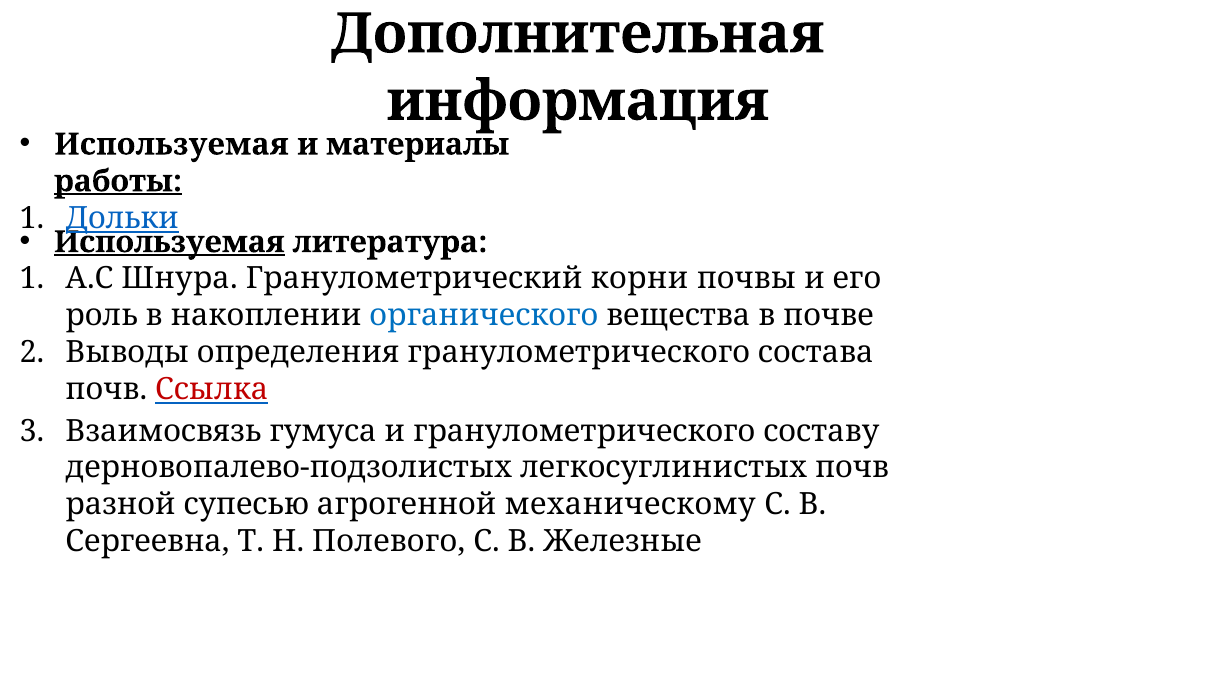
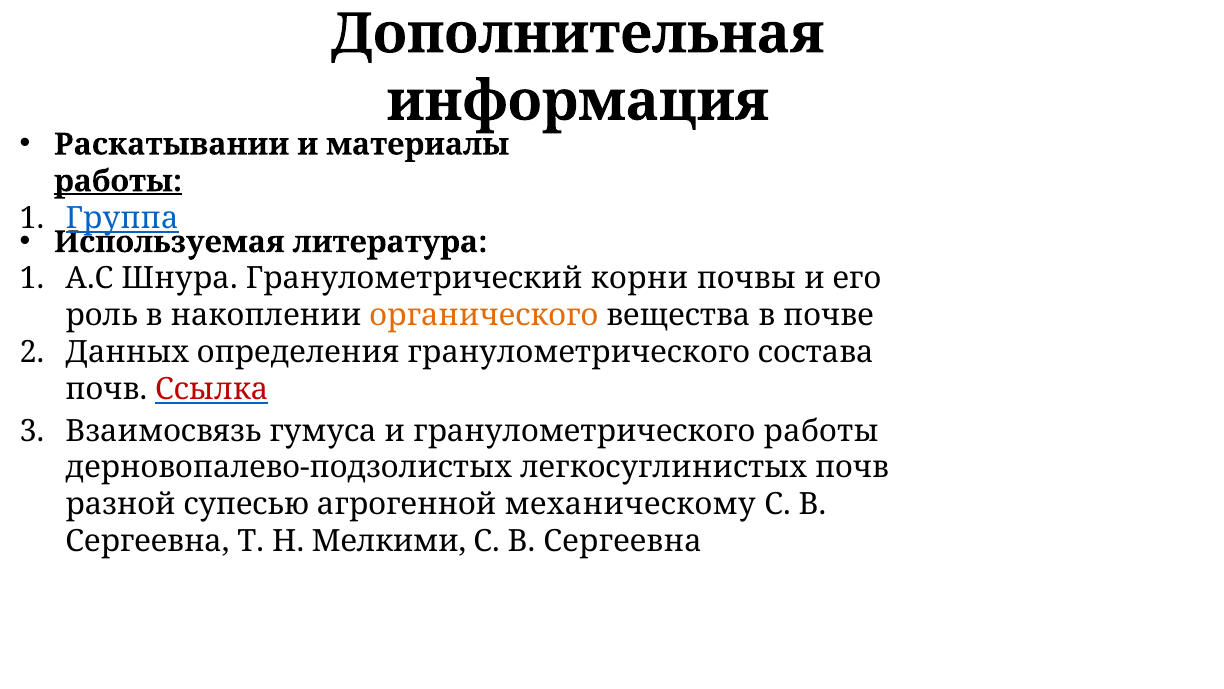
Используемая at (172, 144): Используемая -> Раскатывании
Дольки: Дольки -> Группа
Используемая at (169, 242) underline: present -> none
органического colour: blue -> orange
Выводы: Выводы -> Данных
гранулометрического составу: составу -> работы
Полевого: Полевого -> Мелкими
Железные at (623, 541): Железные -> Сергеевна
